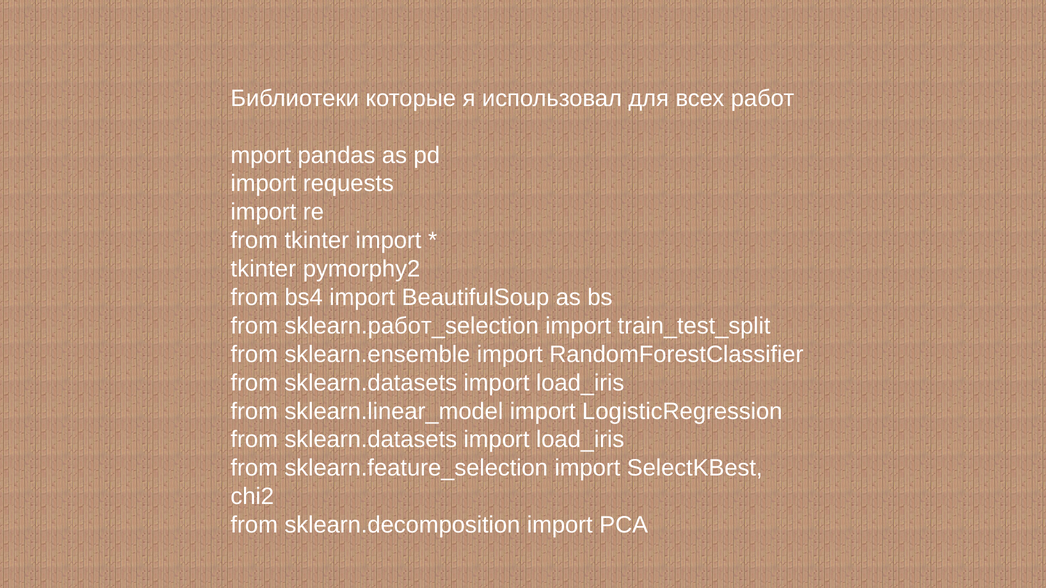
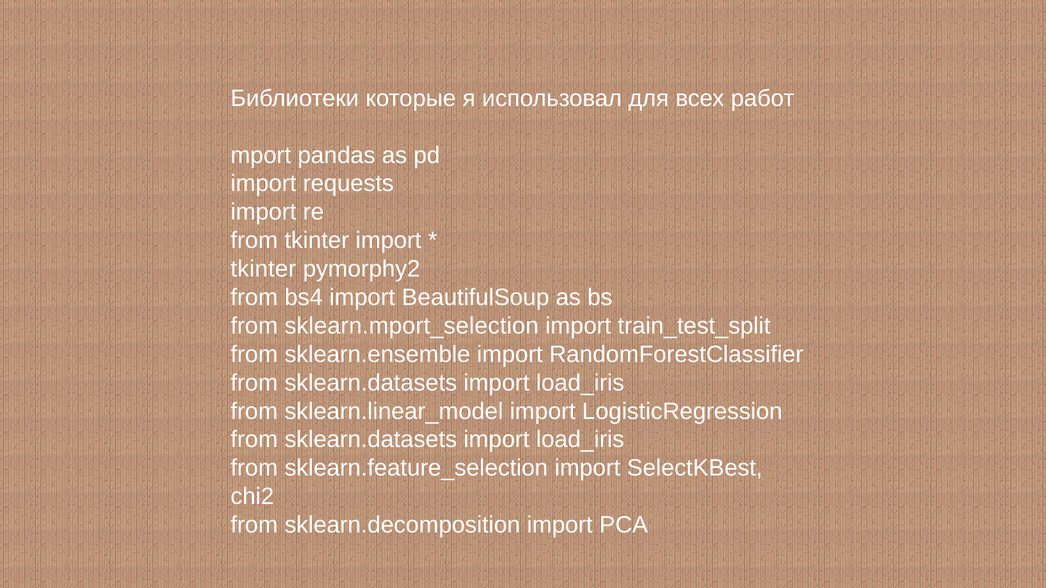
sklearn.работ_selection: sklearn.работ_selection -> sklearn.mport_selection
